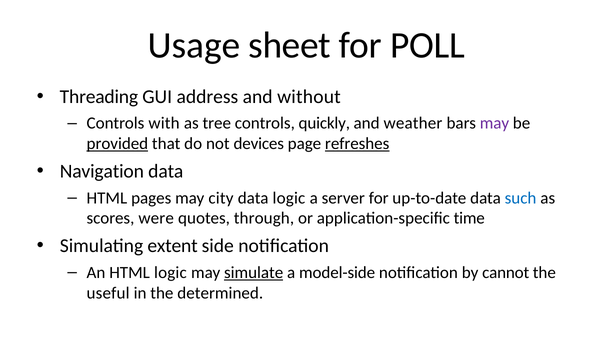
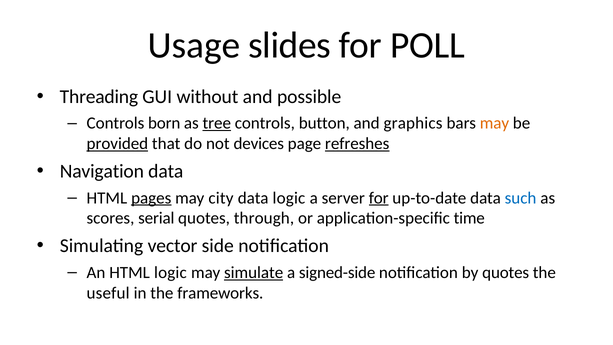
sheet: sheet -> slides
address: address -> without
without: without -> possible
with: with -> born
tree underline: none -> present
quickly: quickly -> button
weather: weather -> graphics
may at (494, 123) colour: purple -> orange
pages underline: none -> present
for at (379, 198) underline: none -> present
were: were -> serial
extent: extent -> vector
model-side: model-side -> signed-side
by cannot: cannot -> quotes
determined: determined -> frameworks
